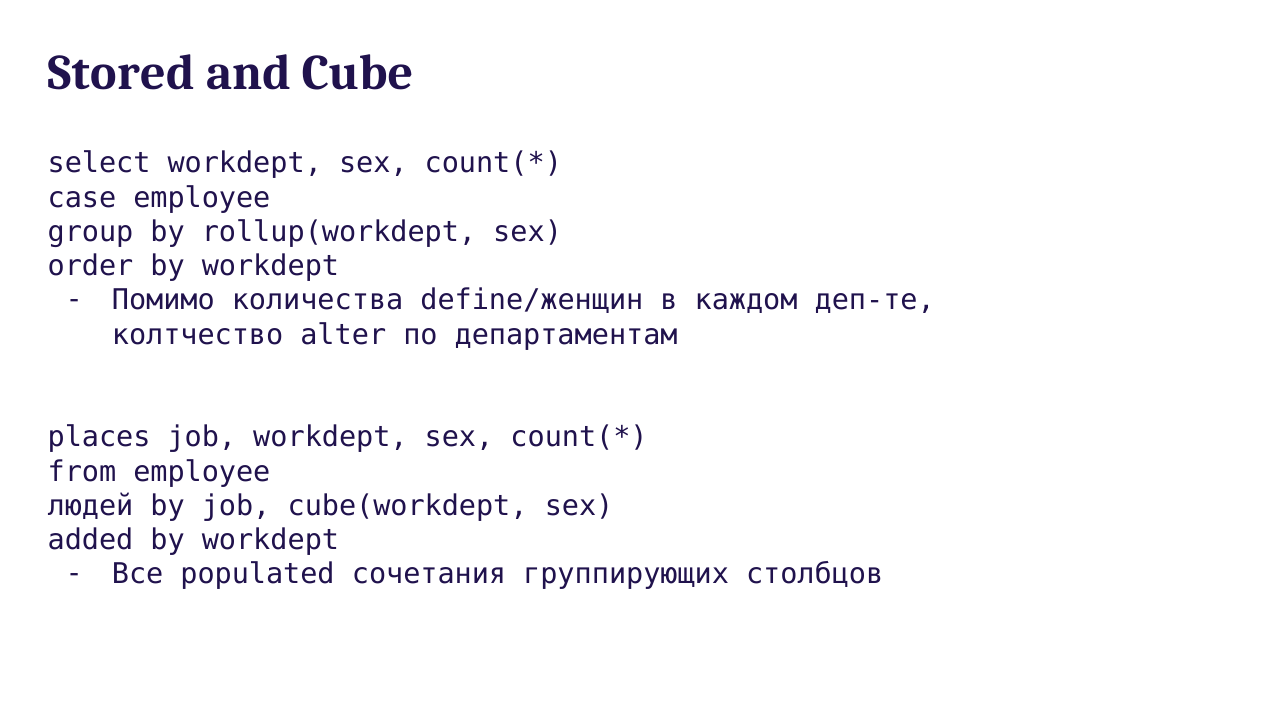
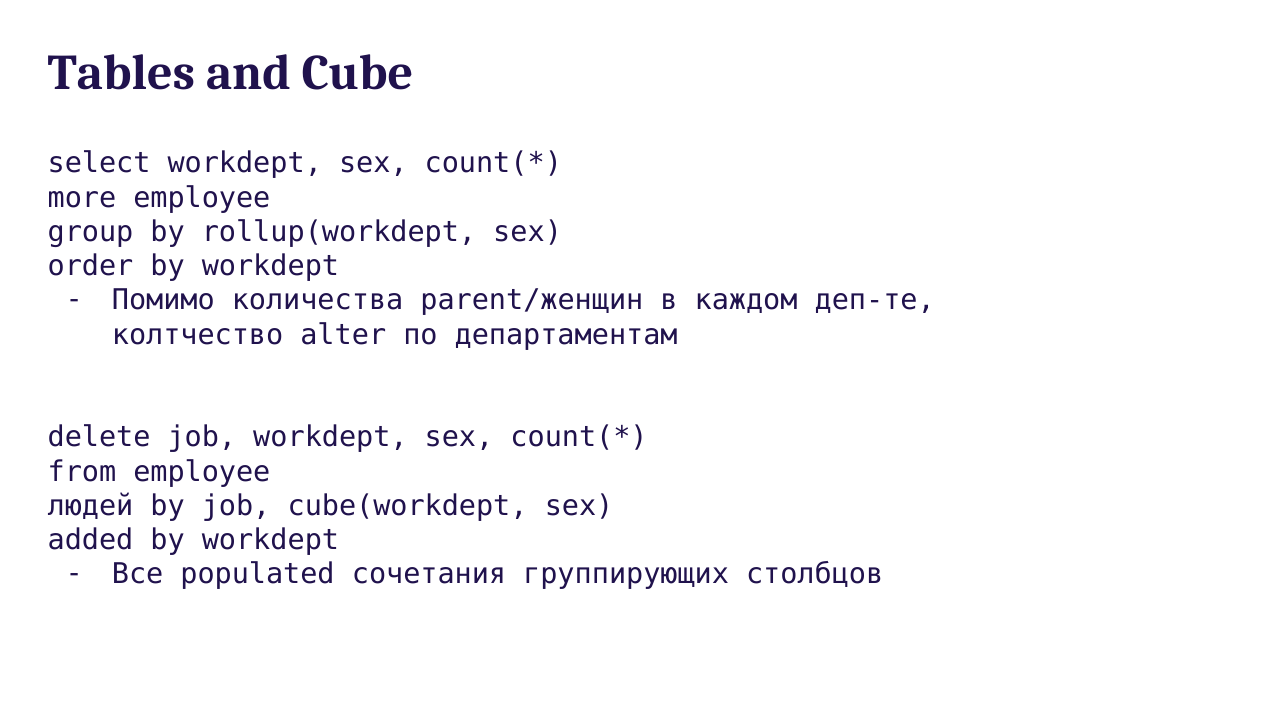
Stored: Stored -> Tables
case: case -> more
define/женщин: define/женщин -> parent/женщин
places: places -> delete
